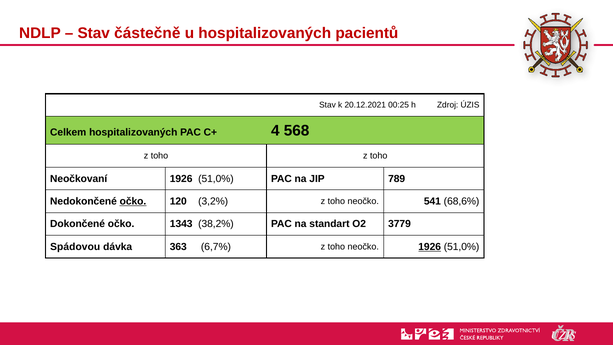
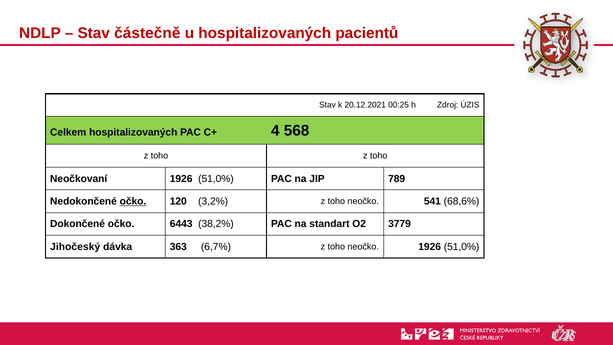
1343: 1343 -> 6443
Spádovou: Spádovou -> Jihočeský
1926 at (430, 247) underline: present -> none
